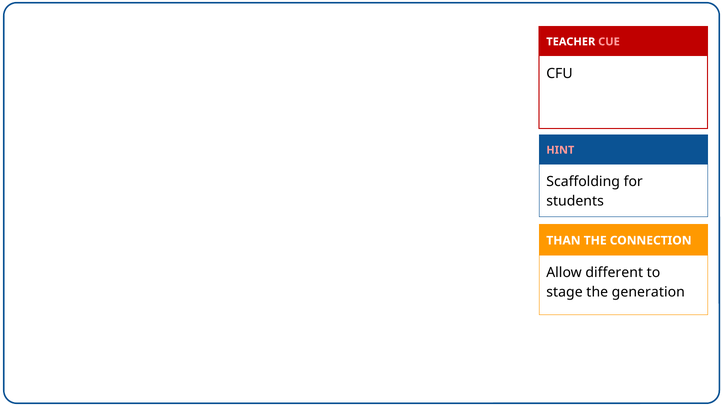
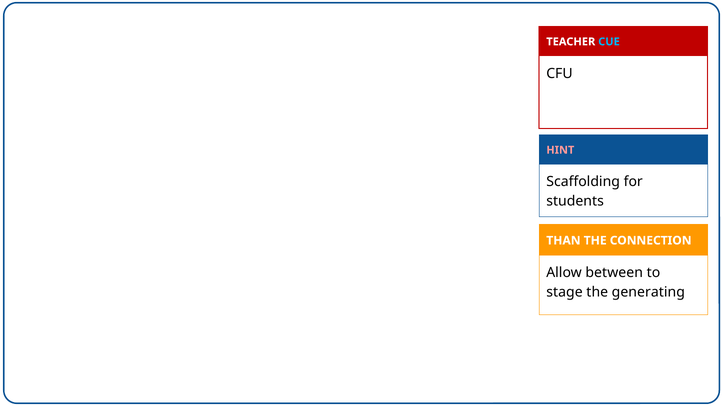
CUE colour: pink -> light blue
different: different -> between
generation: generation -> generating
